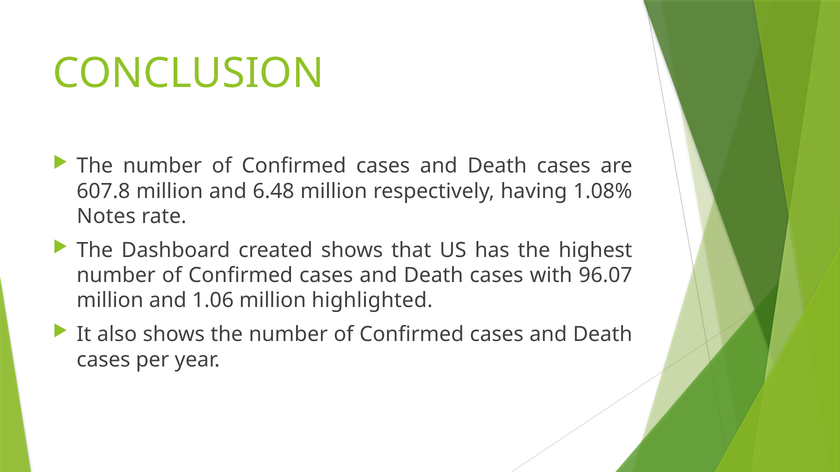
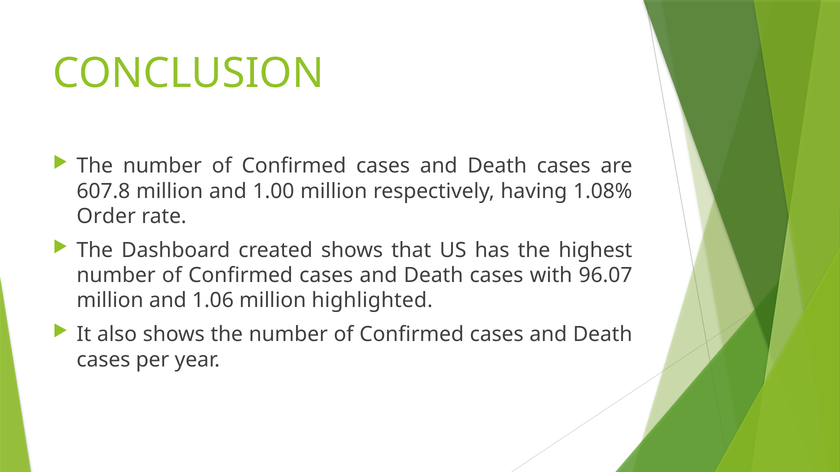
6.48: 6.48 -> 1.00
Notes: Notes -> Order
